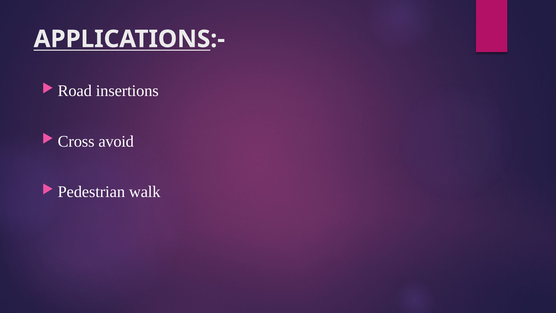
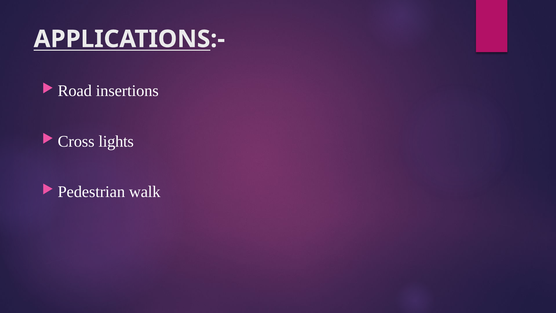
avoid: avoid -> lights
